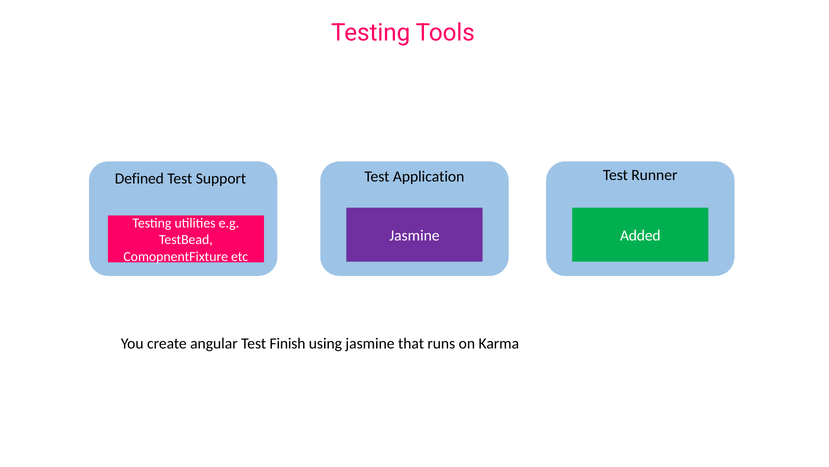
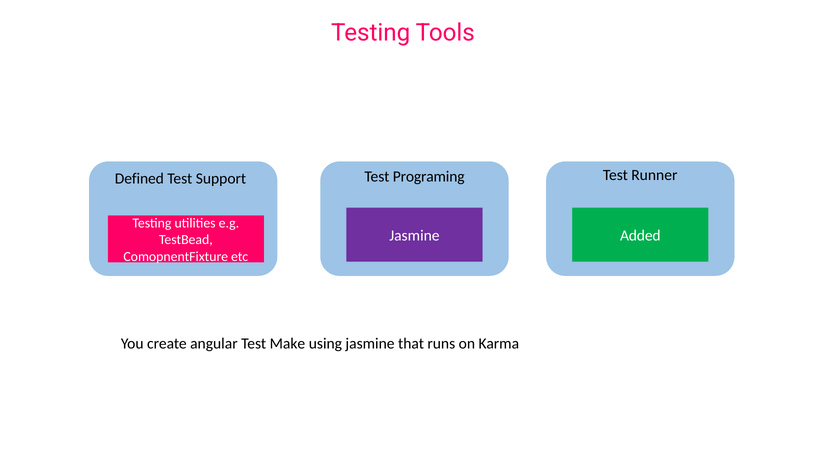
Application: Application -> Programing
Finish: Finish -> Make
